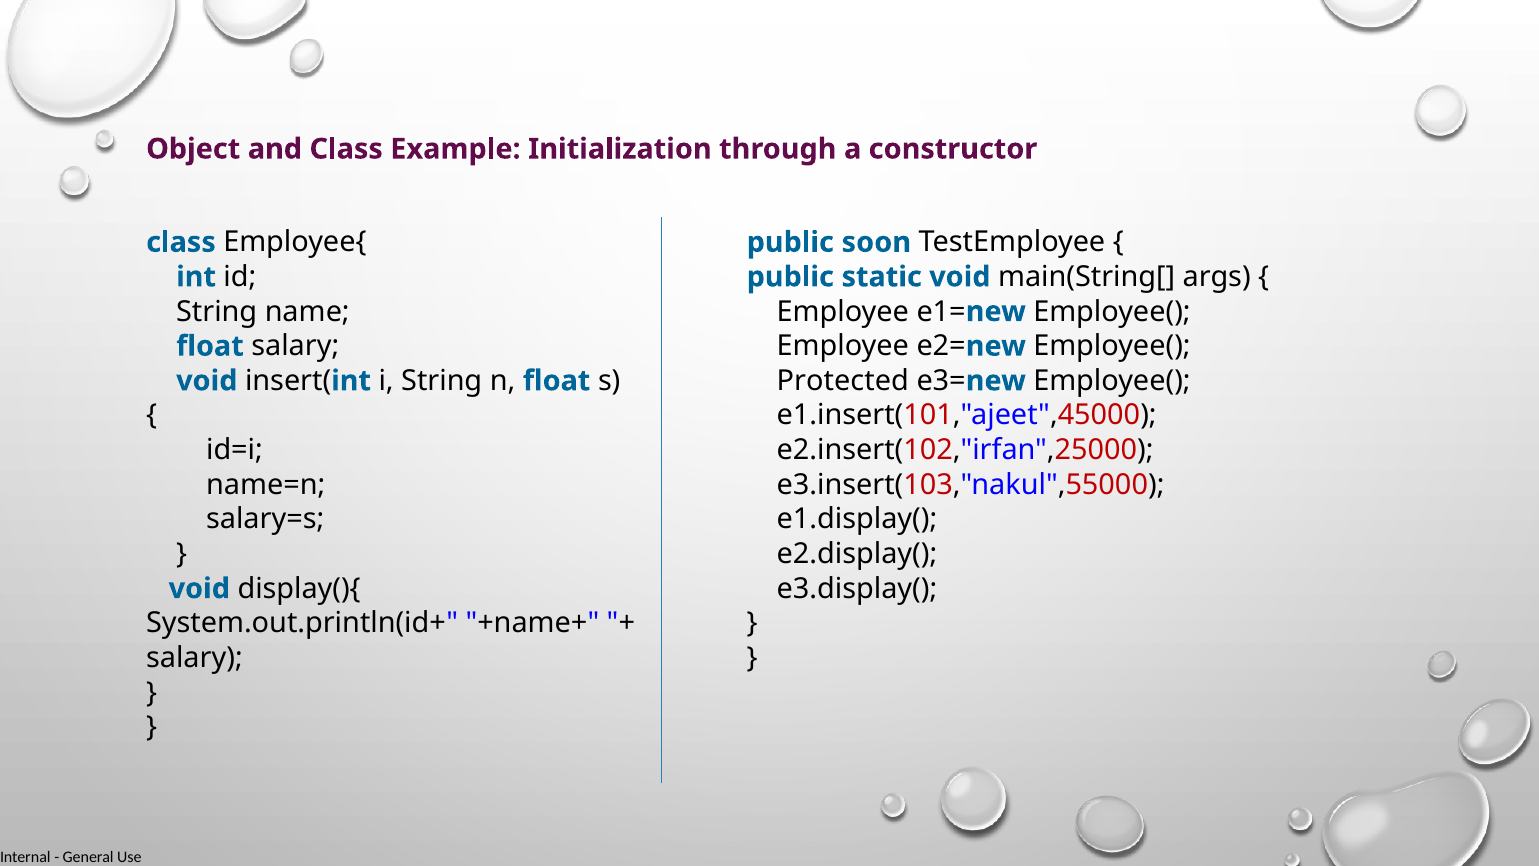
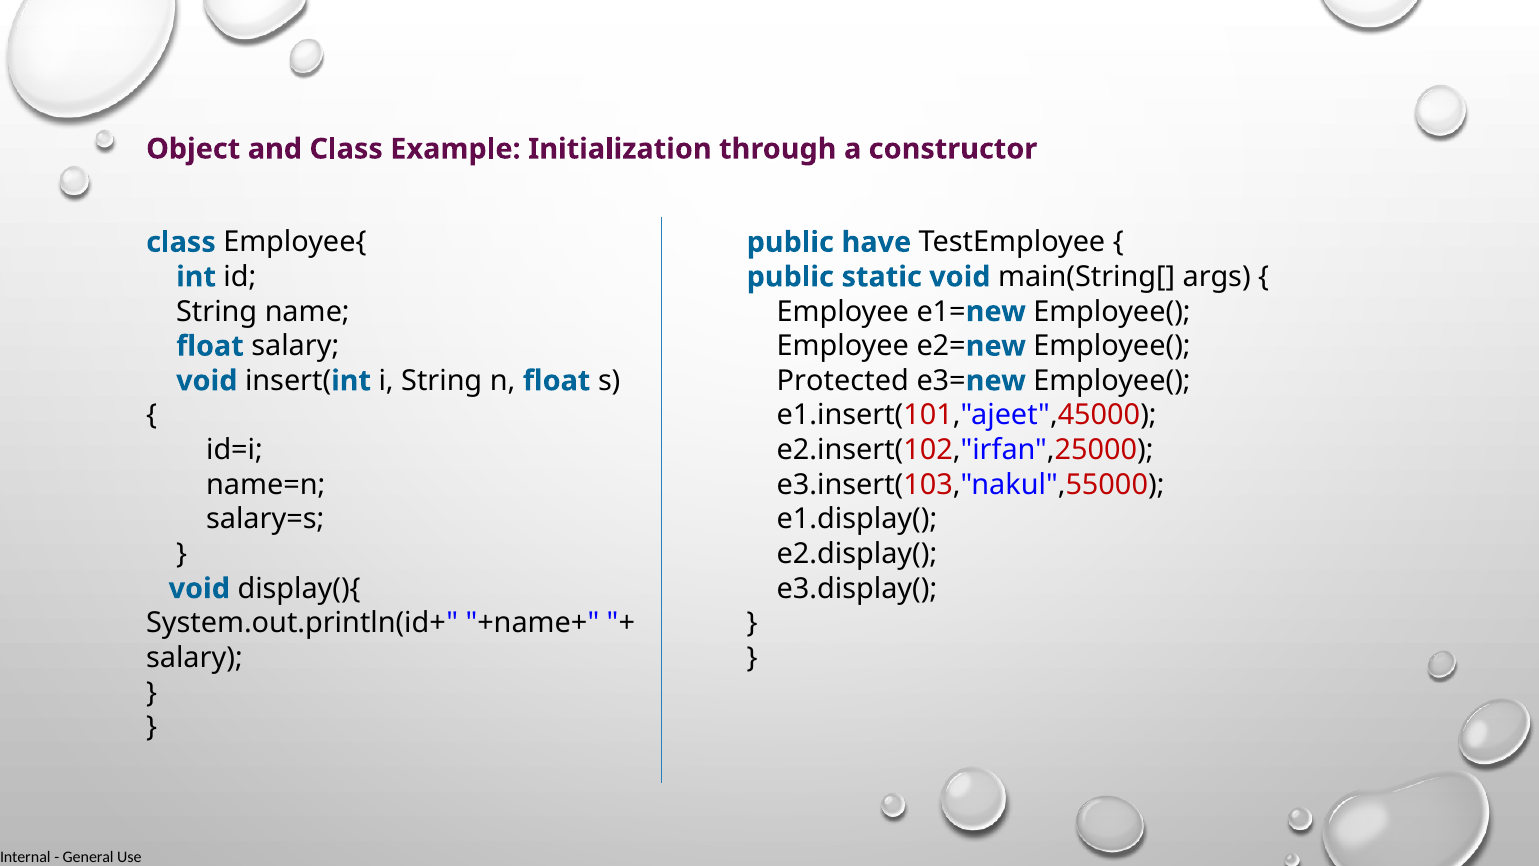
soon: soon -> have
